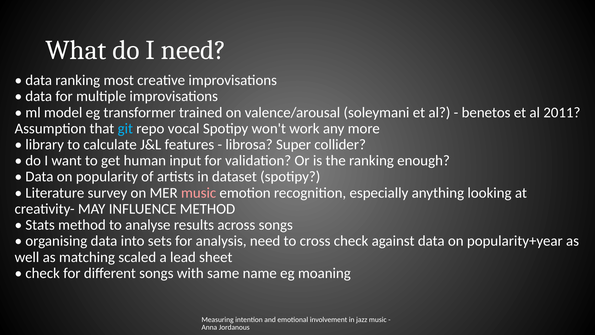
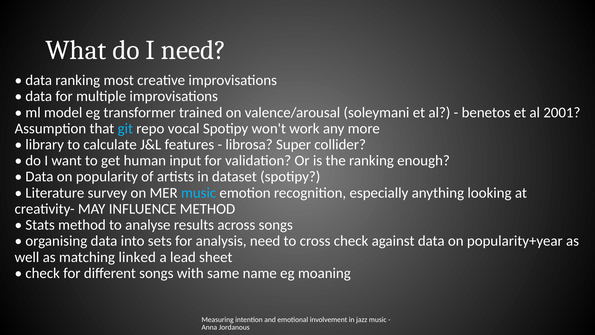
2011: 2011 -> 2001
music at (199, 193) colour: pink -> light blue
scaled: scaled -> linked
